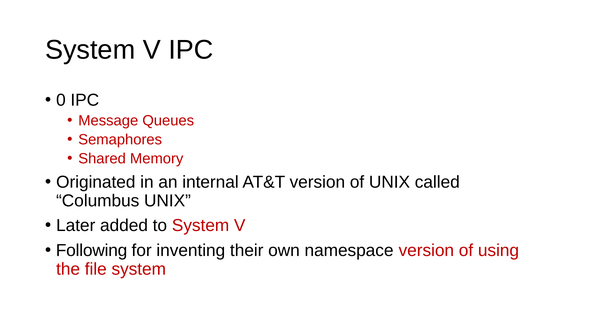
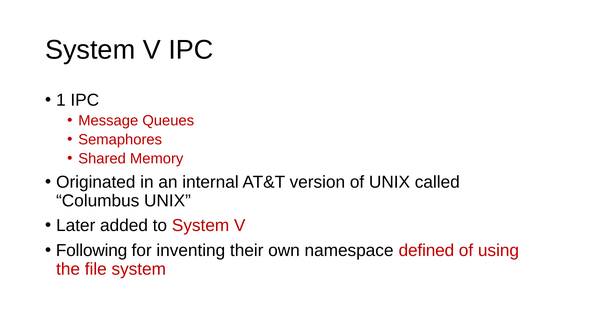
0: 0 -> 1
namespace version: version -> defined
